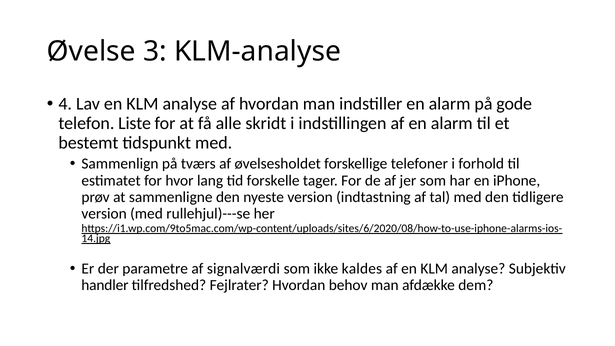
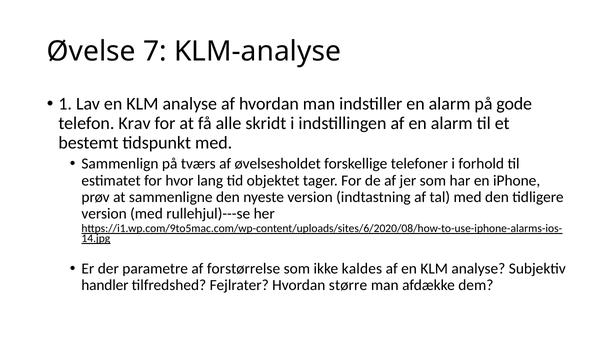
3: 3 -> 7
4: 4 -> 1
Liste: Liste -> Krav
forskelle: forskelle -> objektet
signalværdi: signalværdi -> forstørrelse
behov: behov -> større
